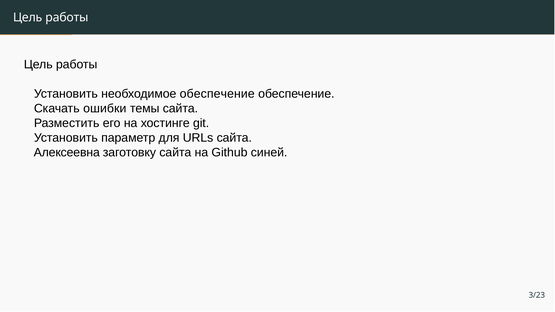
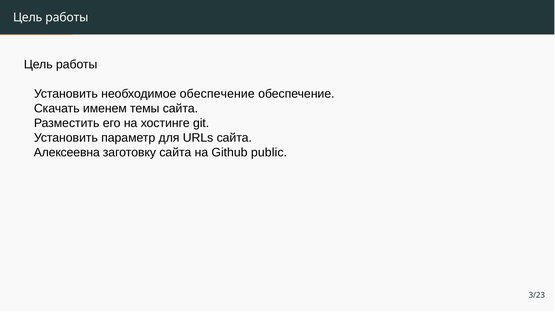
ошибки: ошибки -> именем
синей: синей -> public
